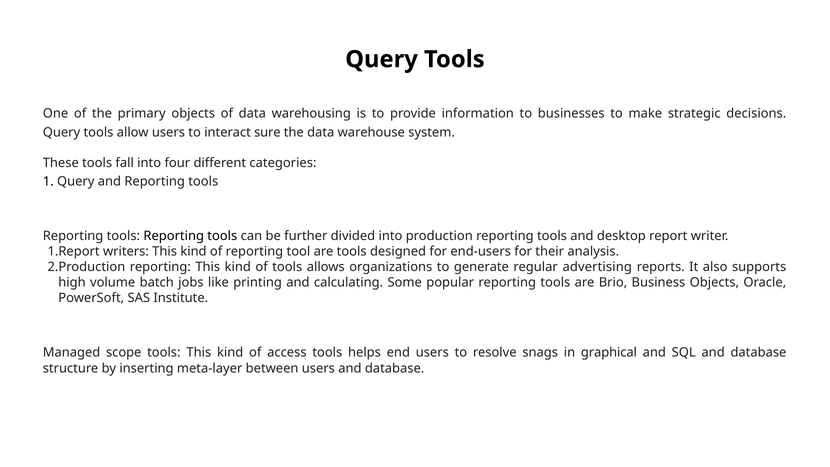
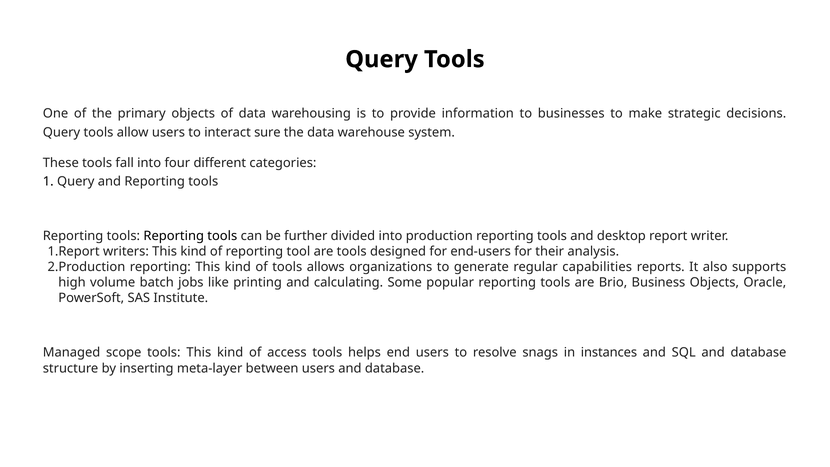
advertising: advertising -> capabilities
graphical: graphical -> instances
